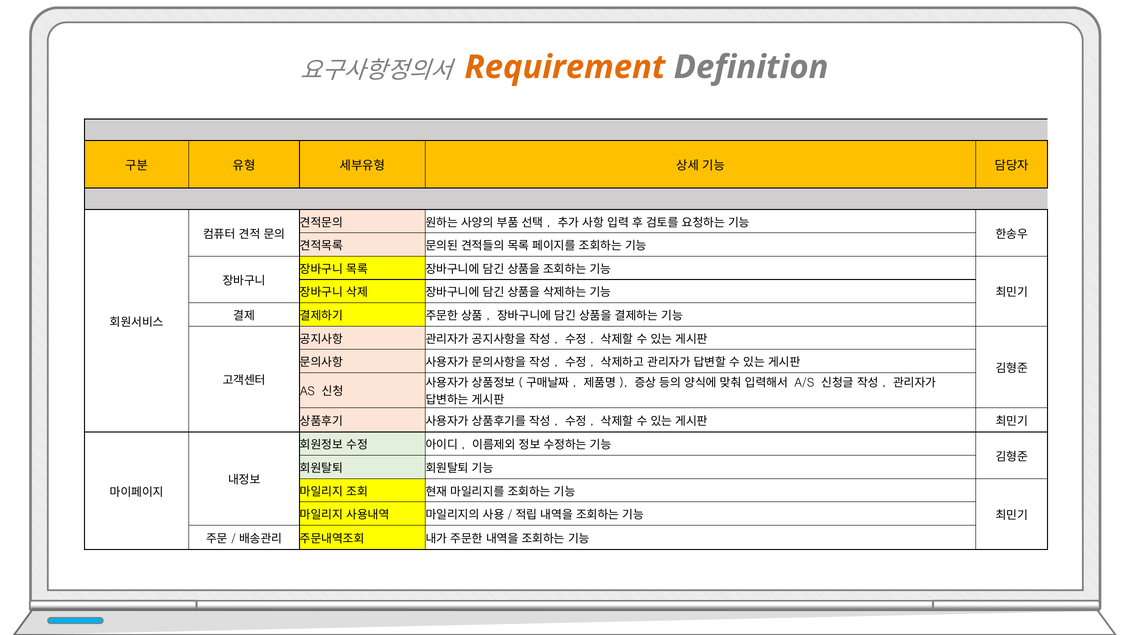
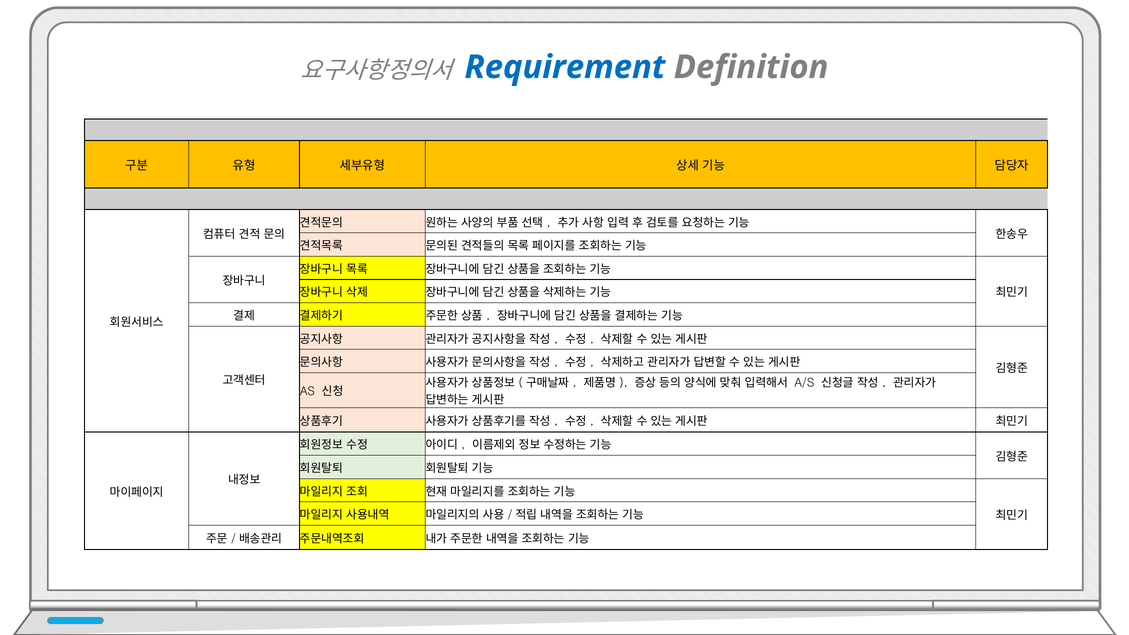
Requirement colour: orange -> blue
